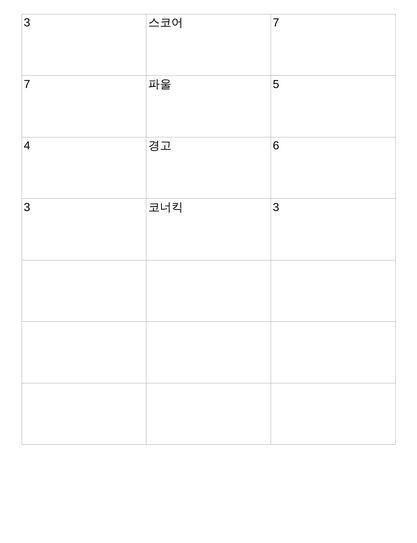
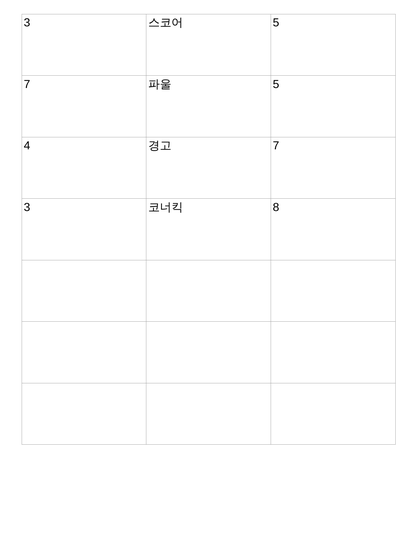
7 at (276, 23): 7 -> 5
6 at (276, 146): 6 -> 7
3 at (276, 207): 3 -> 8
